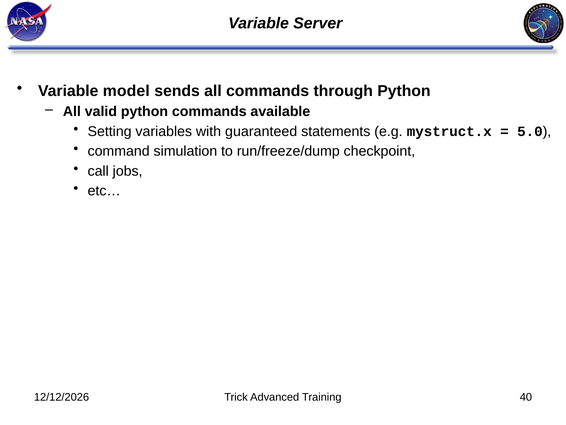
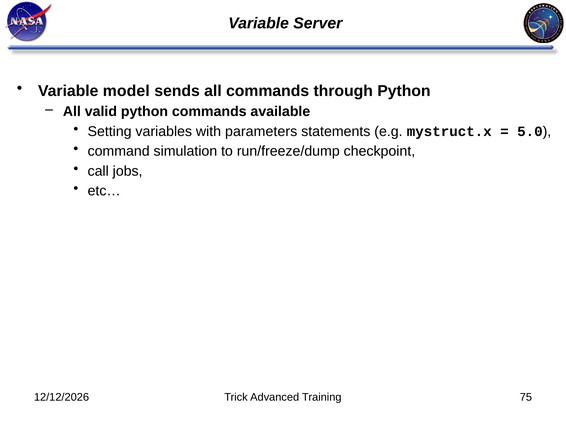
guaranteed: guaranteed -> parameters
40: 40 -> 75
